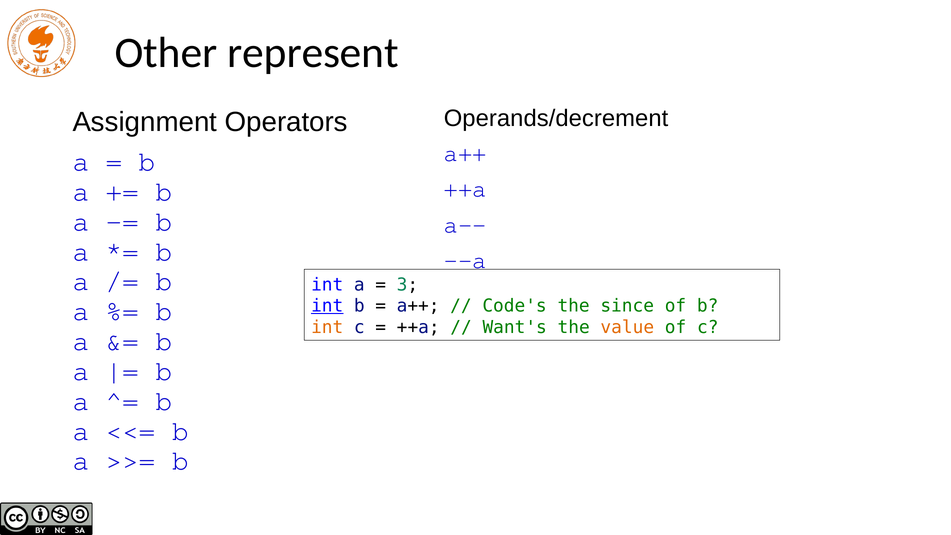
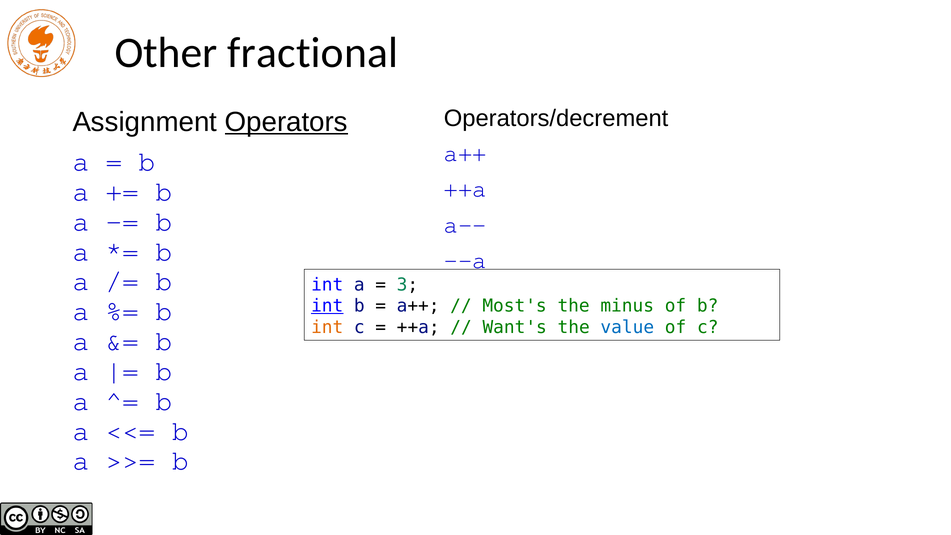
represent: represent -> fractional
Operands/decrement: Operands/decrement -> Operators/decrement
Operators underline: none -> present
Code's: Code's -> Most's
since: since -> minus
value colour: orange -> blue
